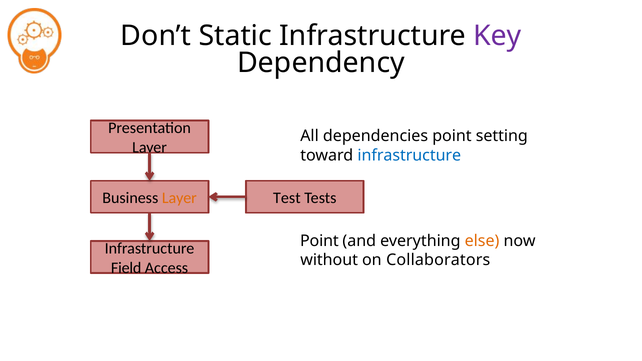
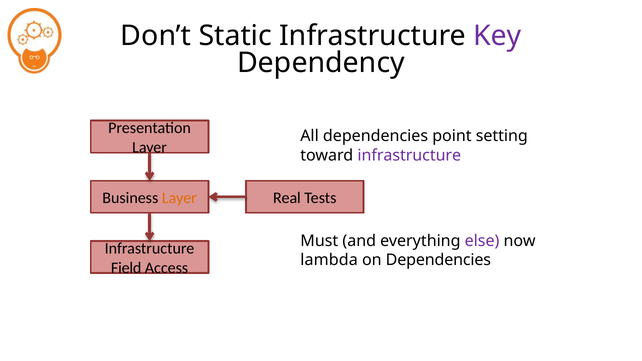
infrastructure at (409, 155) colour: blue -> purple
Test: Test -> Real
Point at (319, 241): Point -> Must
else colour: orange -> purple
without: without -> lambda
on Collaborators: Collaborators -> Dependencies
